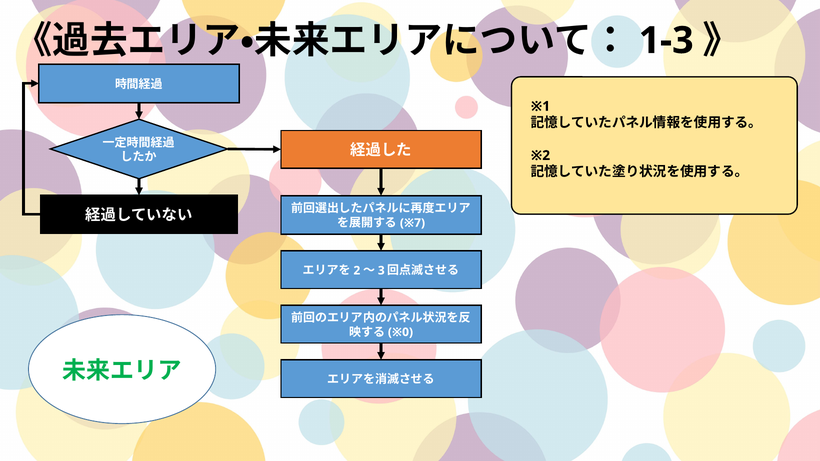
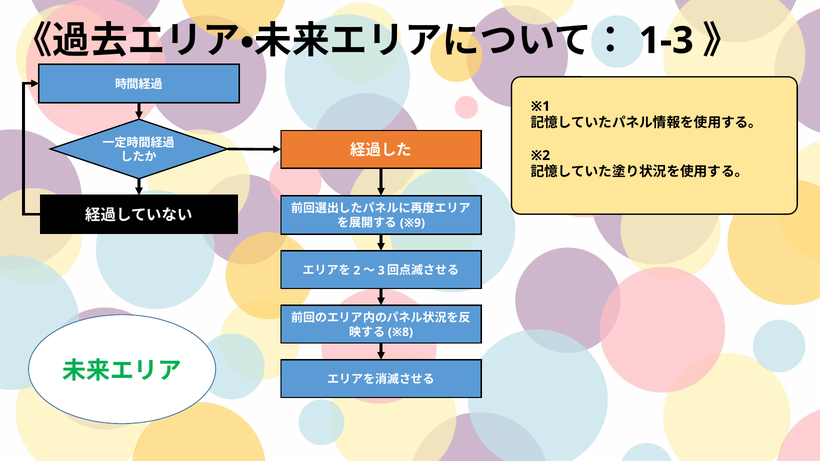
※7: ※7 -> ※9
※0: ※0 -> ※8
